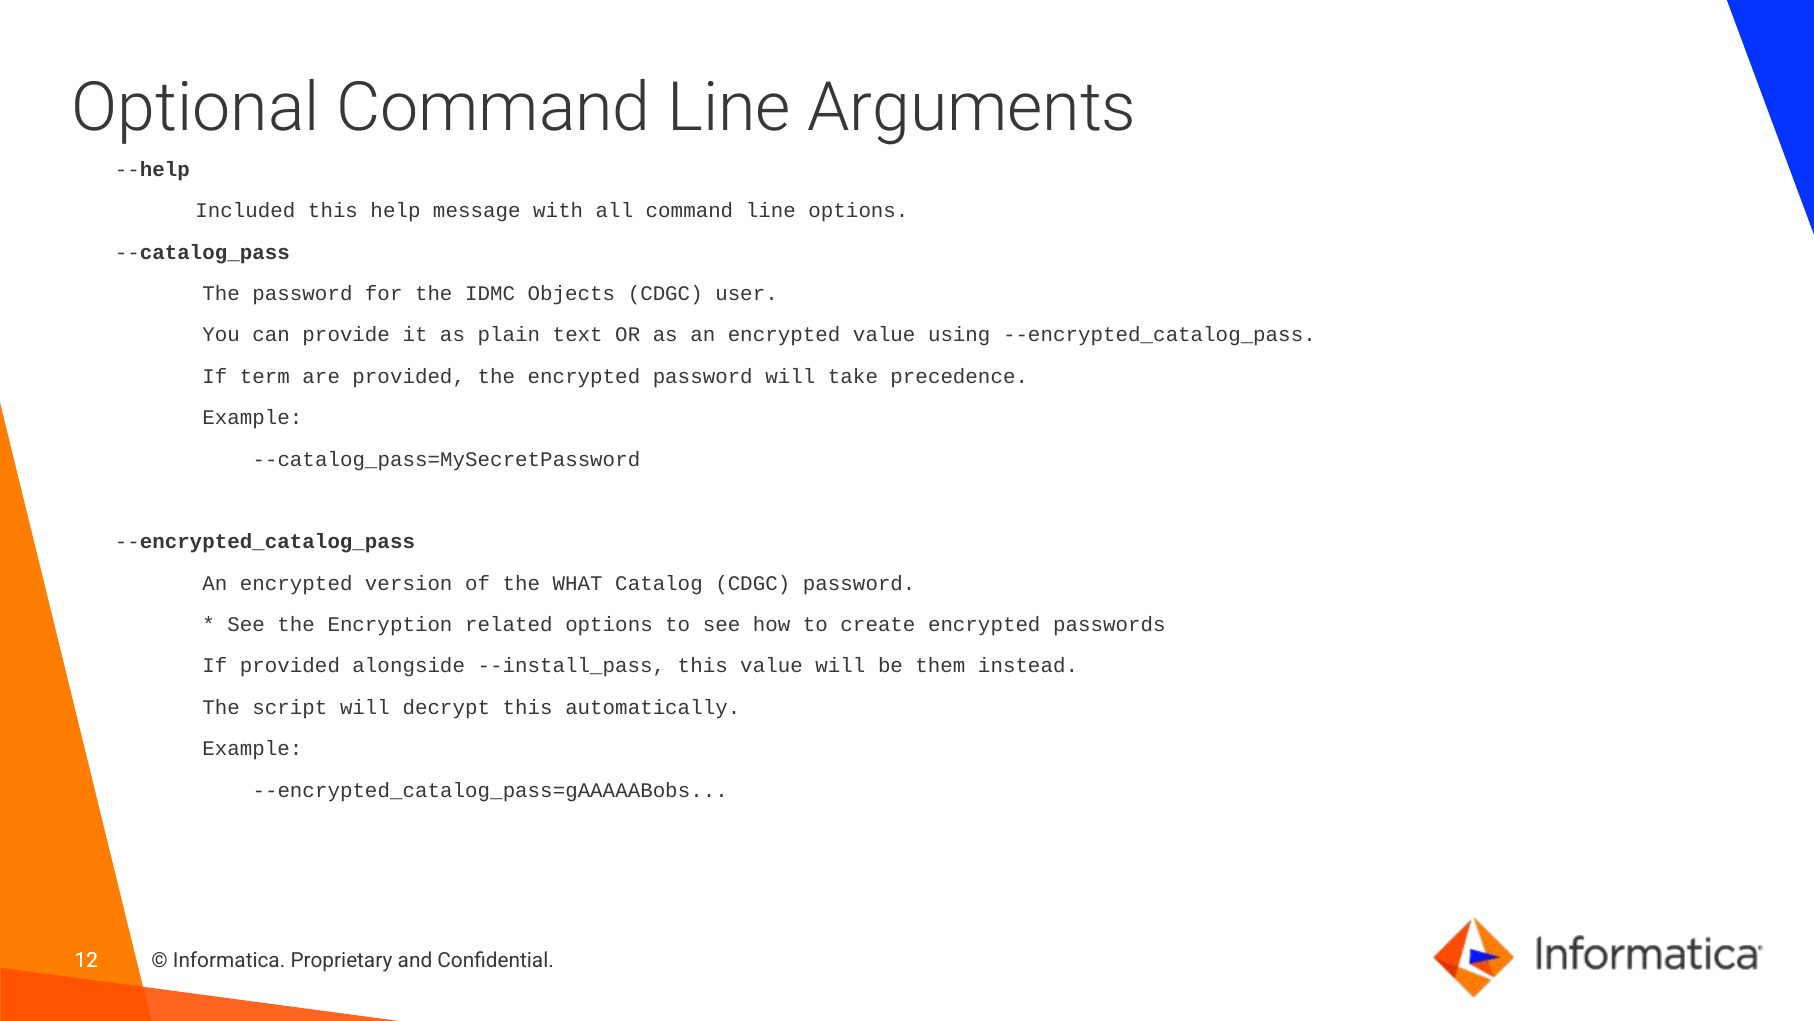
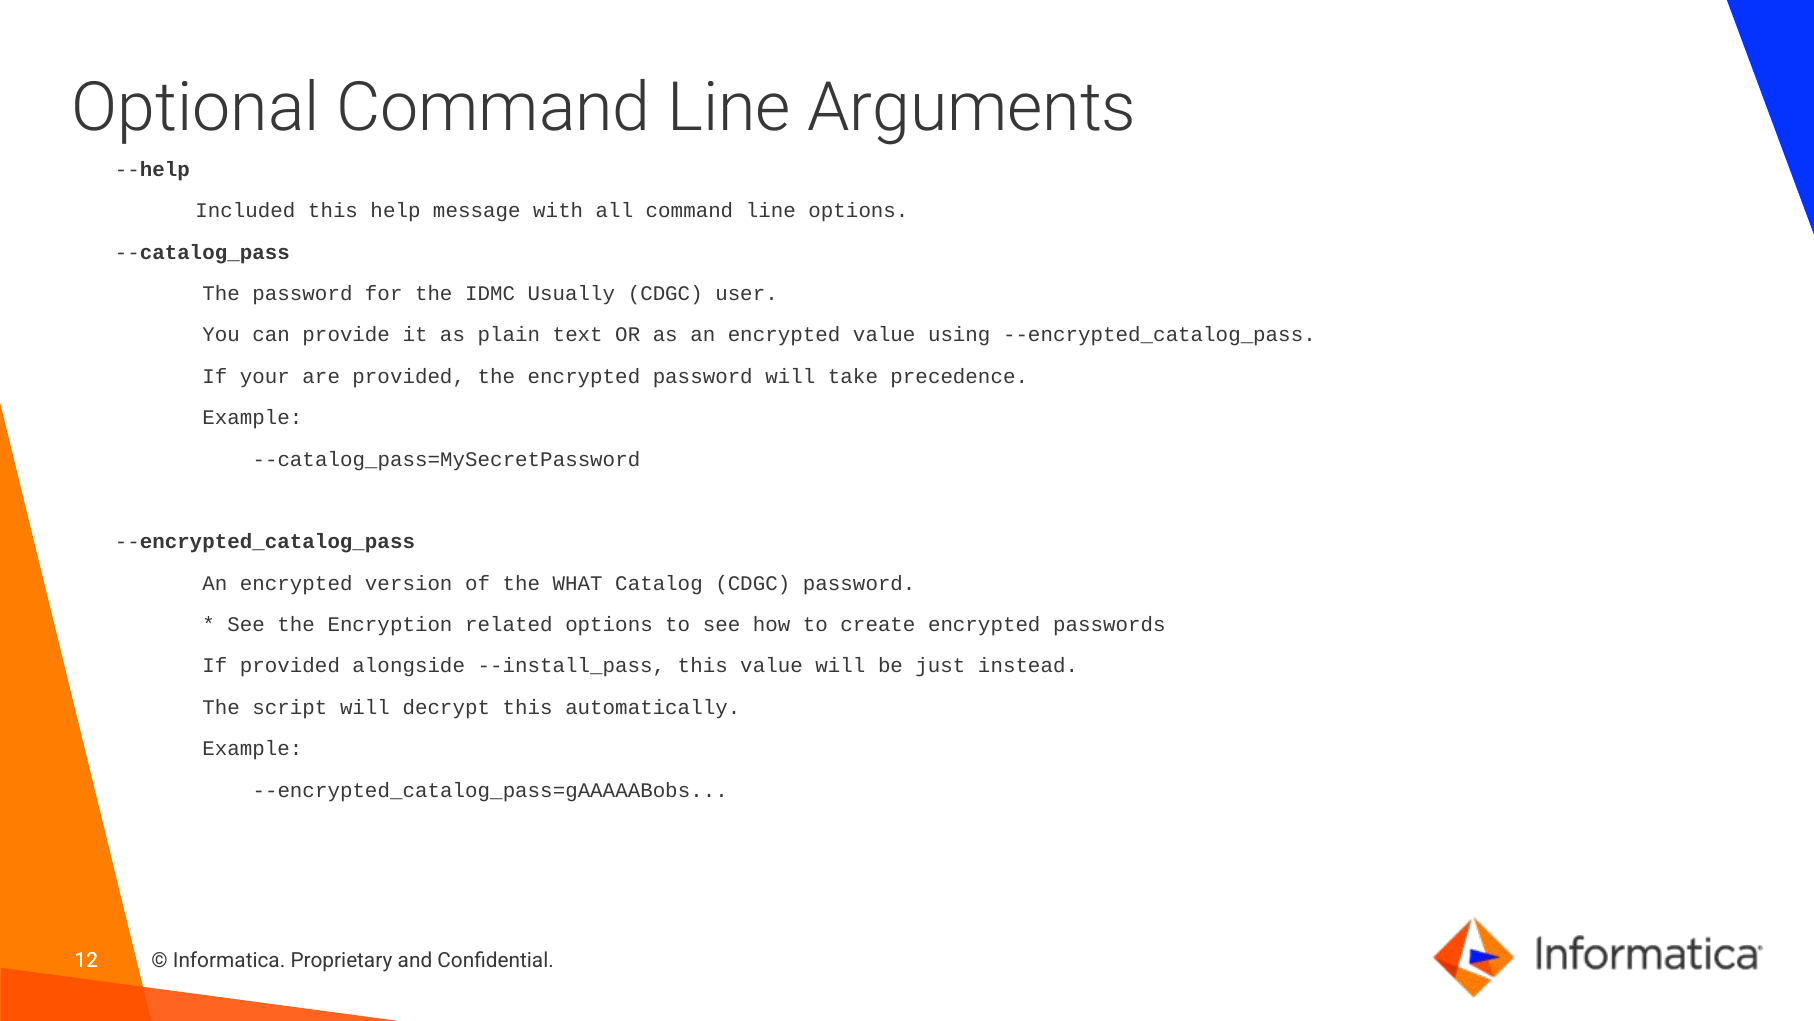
Objects: Objects -> Usually
term: term -> your
them: them -> just
